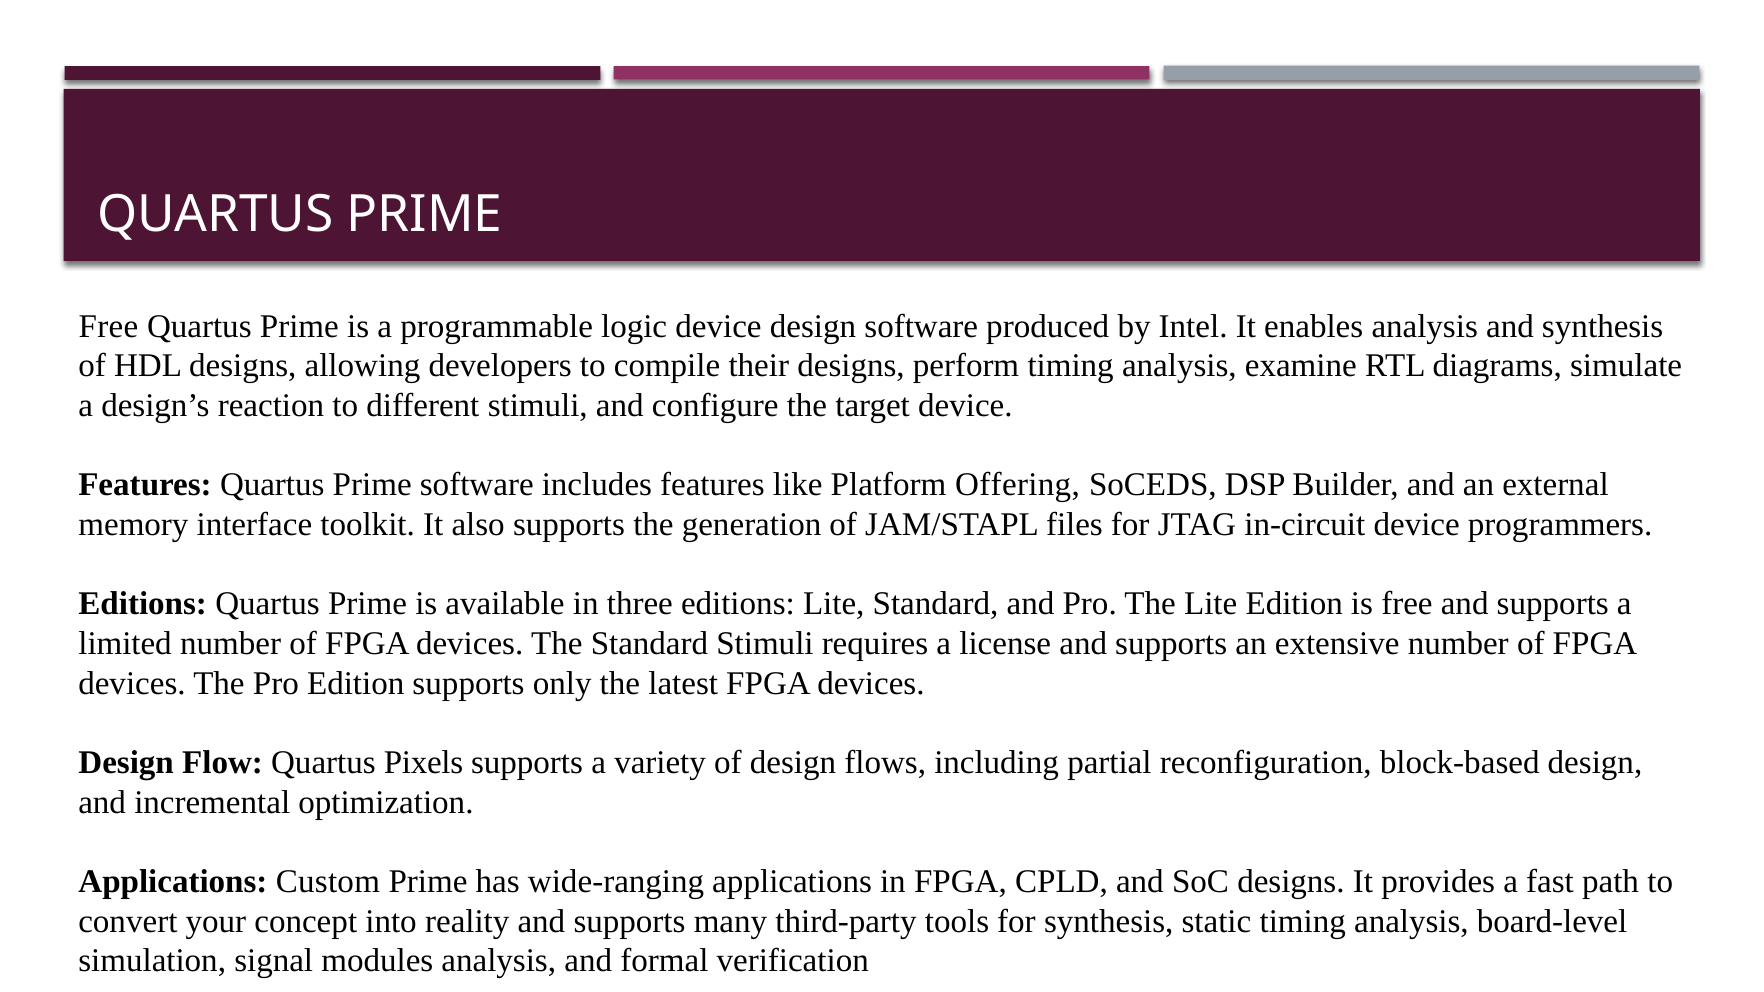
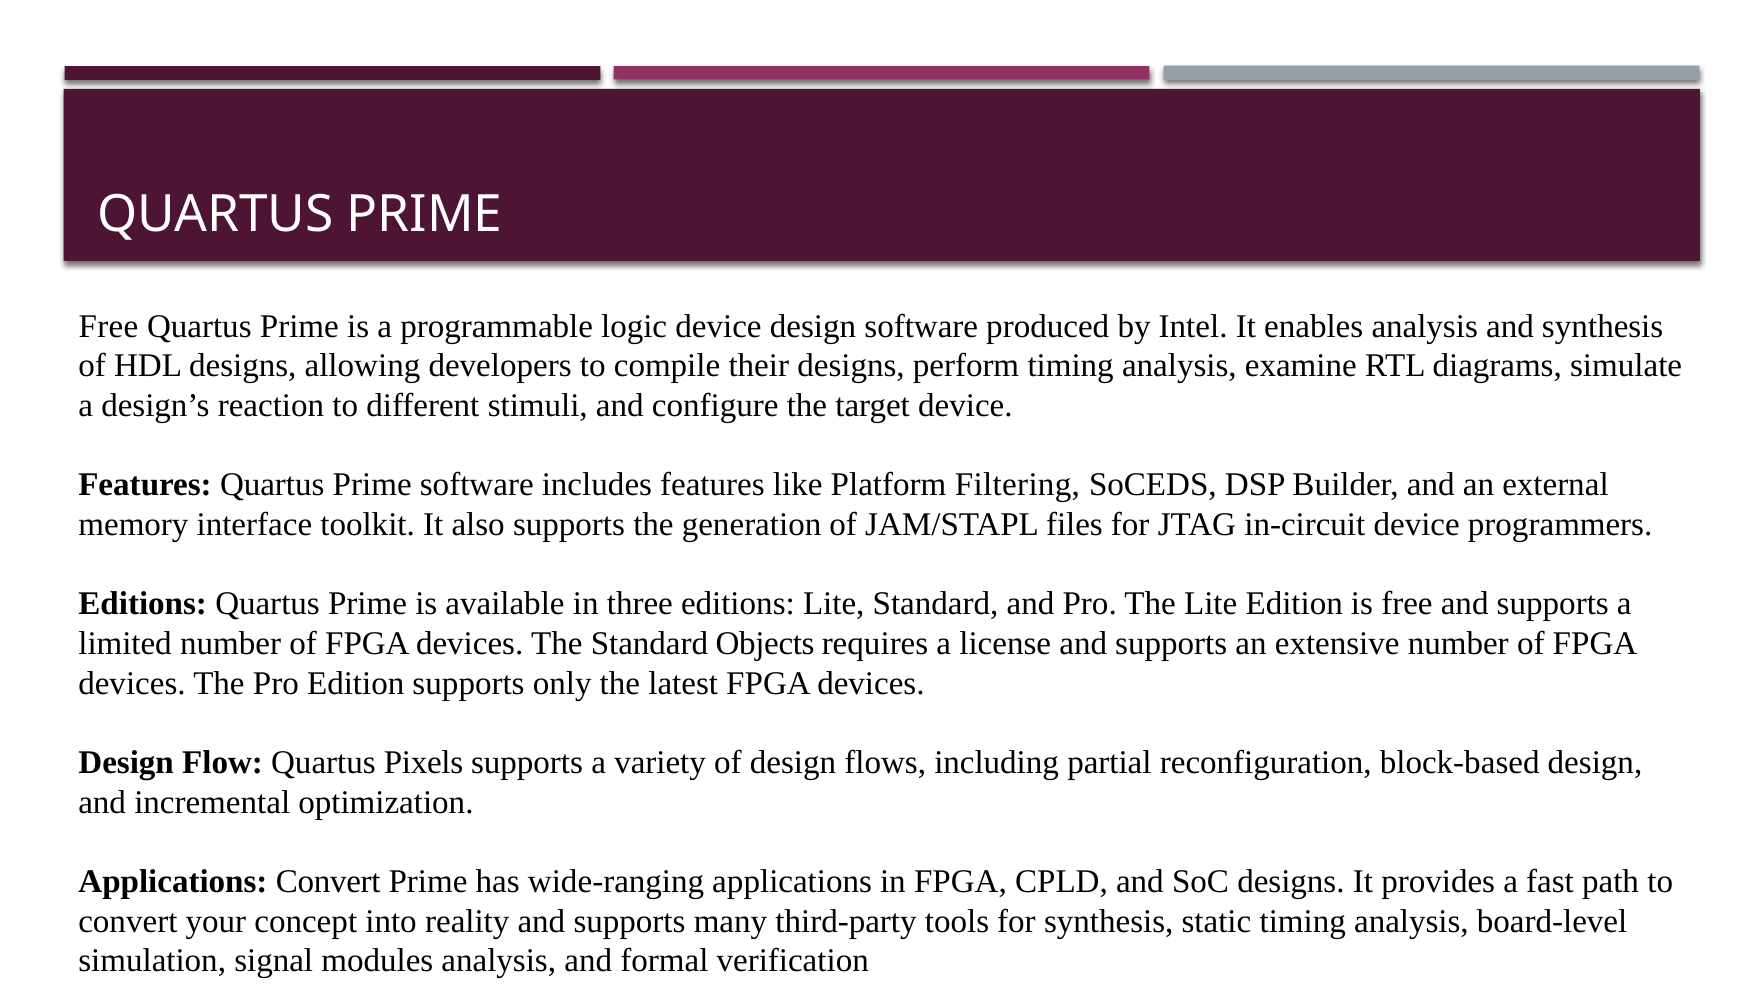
Offering: Offering -> Filtering
Standard Stimuli: Stimuli -> Objects
Applications Custom: Custom -> Convert
